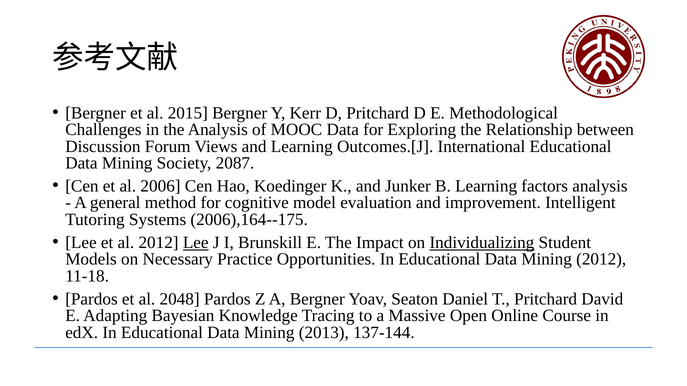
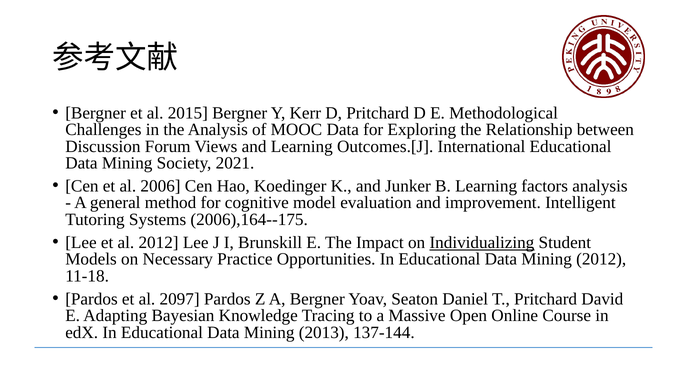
2087: 2087 -> 2021
Lee at (196, 243) underline: present -> none
2048: 2048 -> 2097
